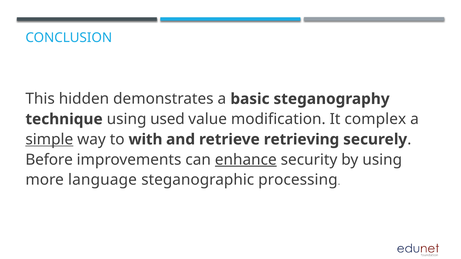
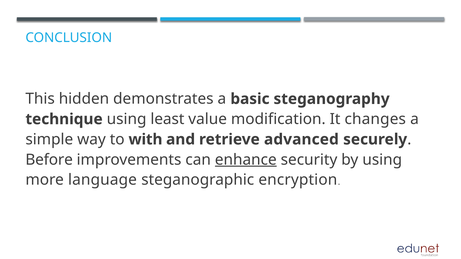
used: used -> least
complex: complex -> changes
simple underline: present -> none
retrieving: retrieving -> advanced
processing: processing -> encryption
